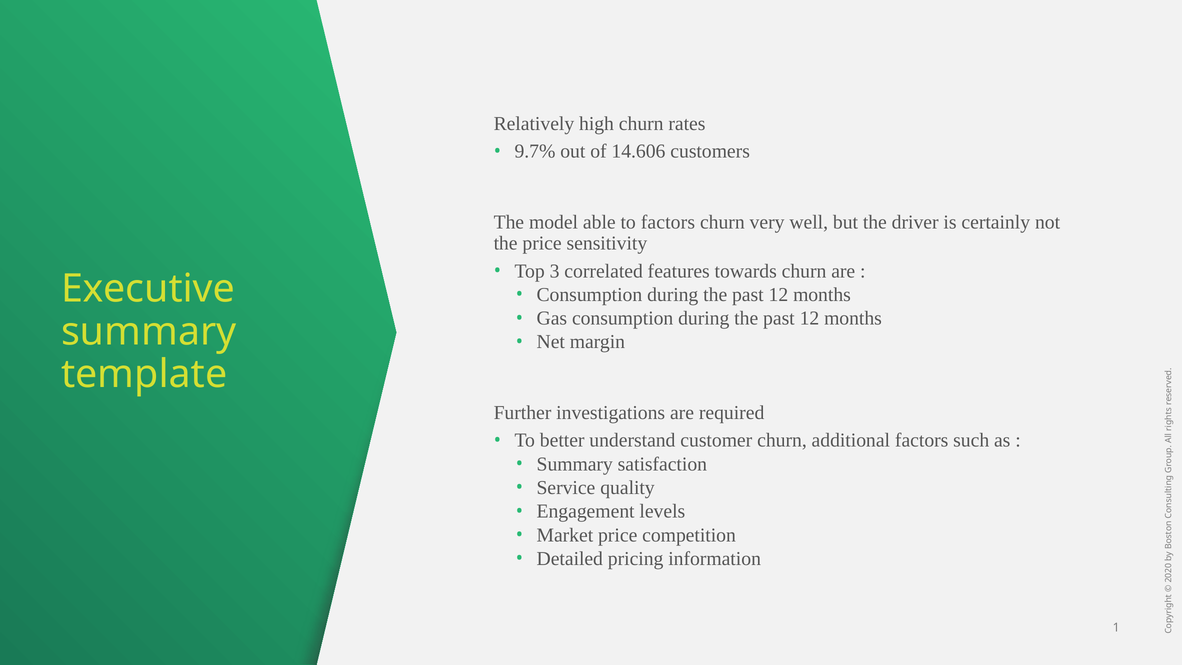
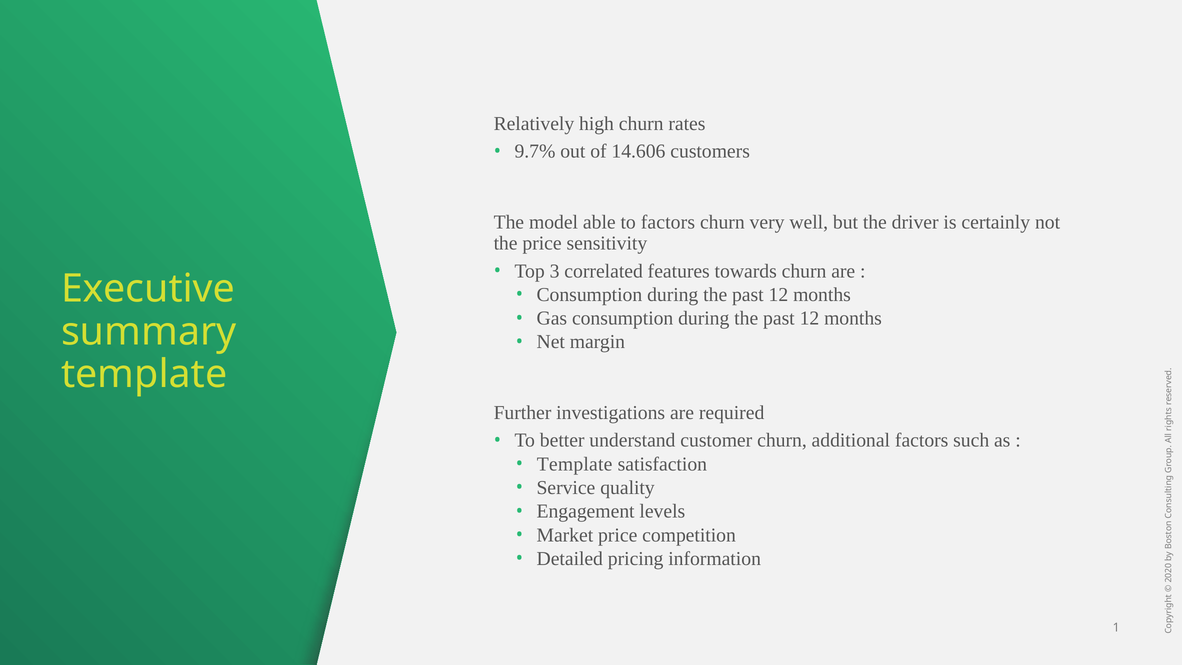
Summary at (575, 464): Summary -> Template
